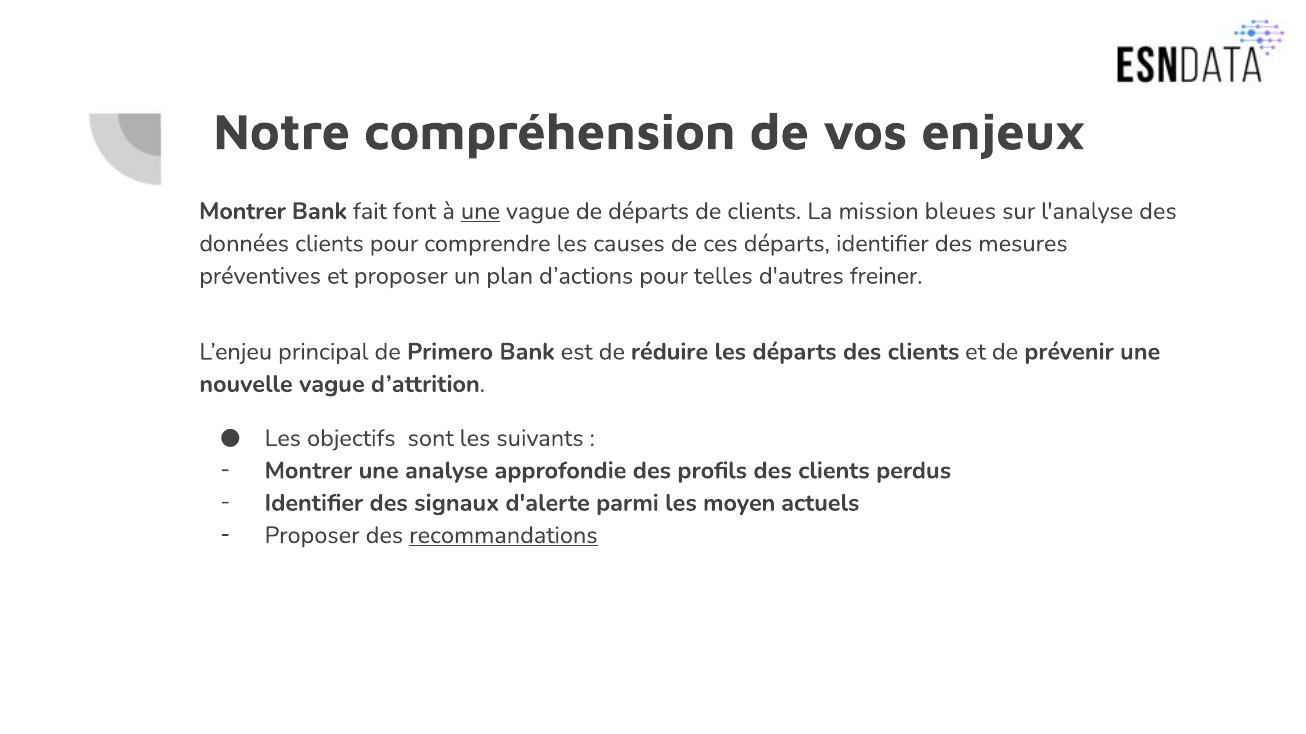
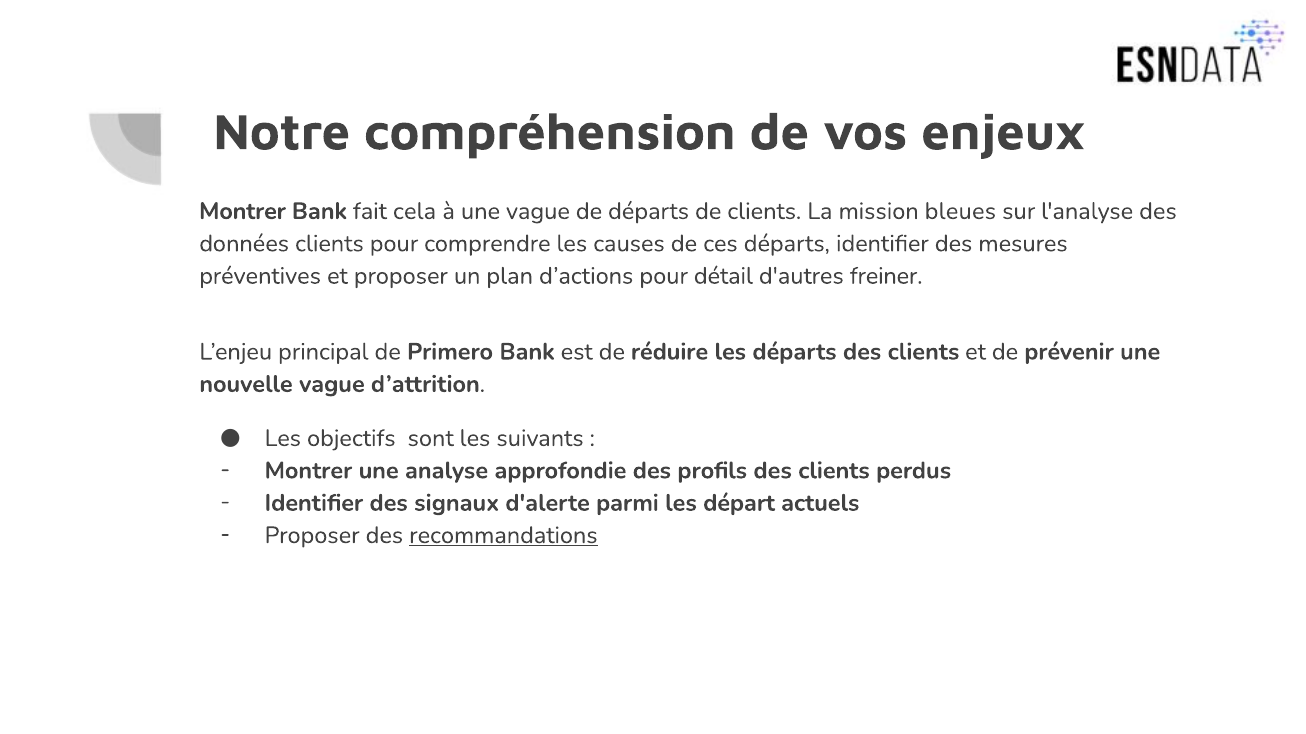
font: font -> cela
une at (480, 211) underline: present -> none
telles: telles -> détail
moyen: moyen -> départ
